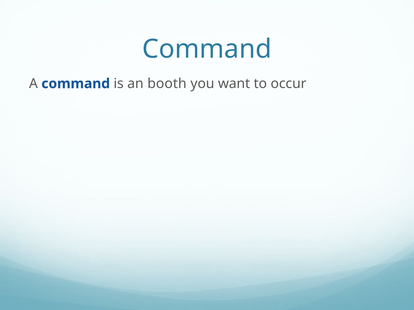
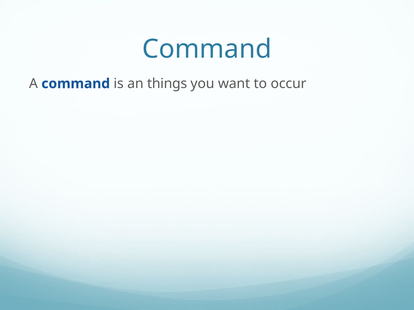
booth: booth -> things
